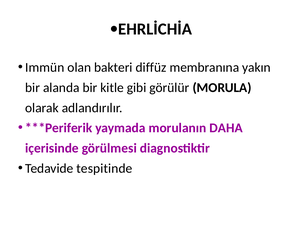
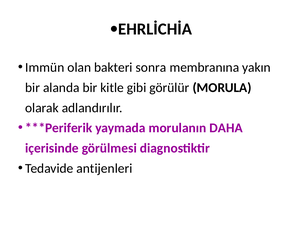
diffüz: diffüz -> sonra
tespitinde: tespitinde -> antijenleri
